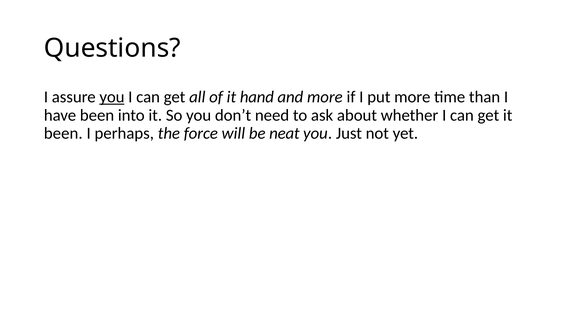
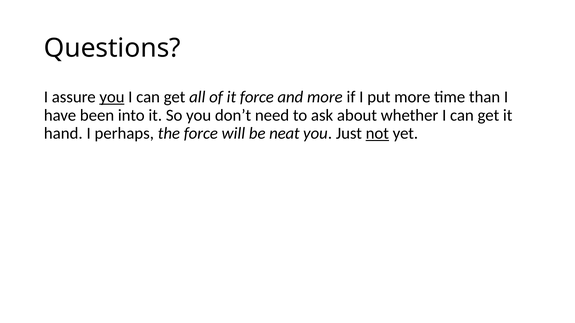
it hand: hand -> force
been at (63, 133): been -> hand
not underline: none -> present
